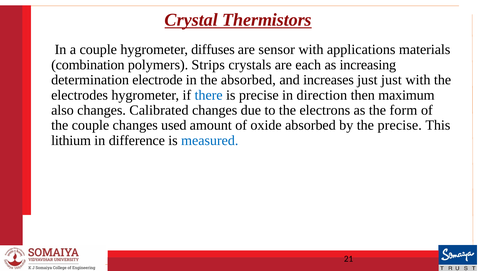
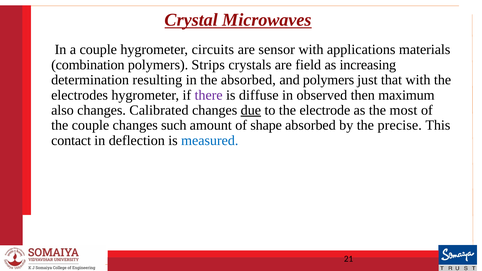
Thermistors: Thermistors -> Microwaves
diffuses: diffuses -> circuits
each: each -> field
electrode: electrode -> resulting
and increases: increases -> polymers
just just: just -> that
there colour: blue -> purple
is precise: precise -> diffuse
direction: direction -> observed
due underline: none -> present
electrons: electrons -> electrode
form: form -> most
used: used -> such
oxide: oxide -> shape
lithium: lithium -> contact
difference: difference -> deflection
